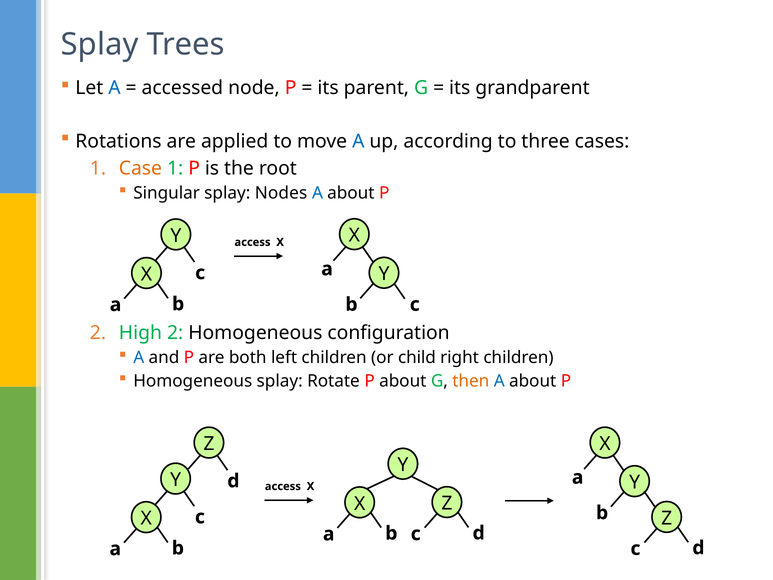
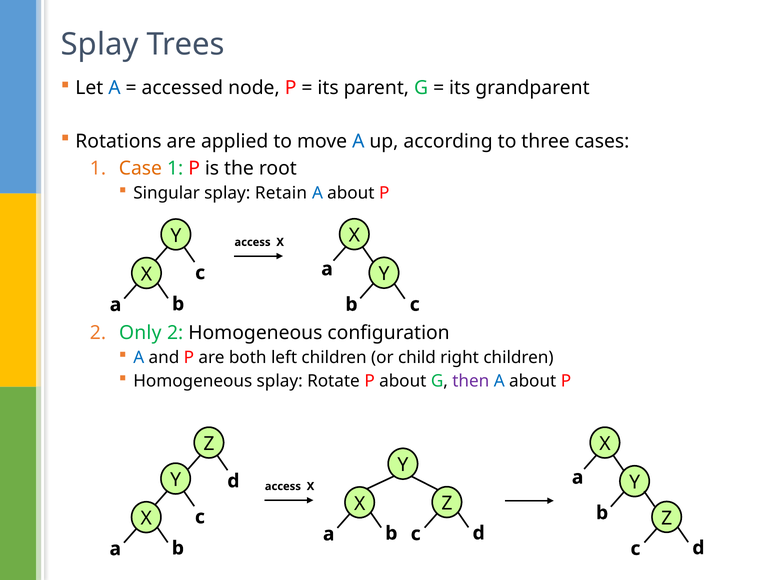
Nodes: Nodes -> Retain
High: High -> Only
then colour: orange -> purple
